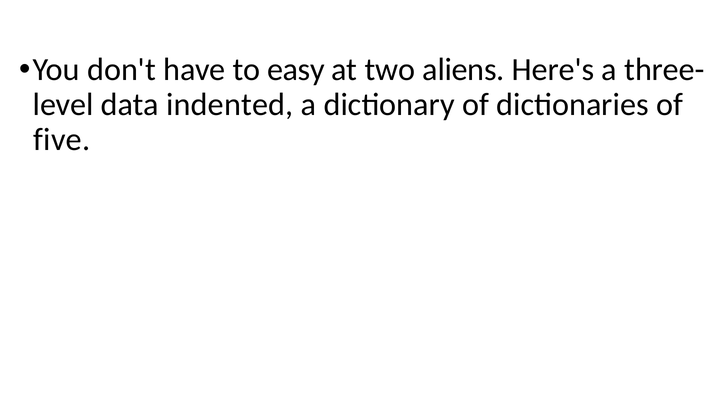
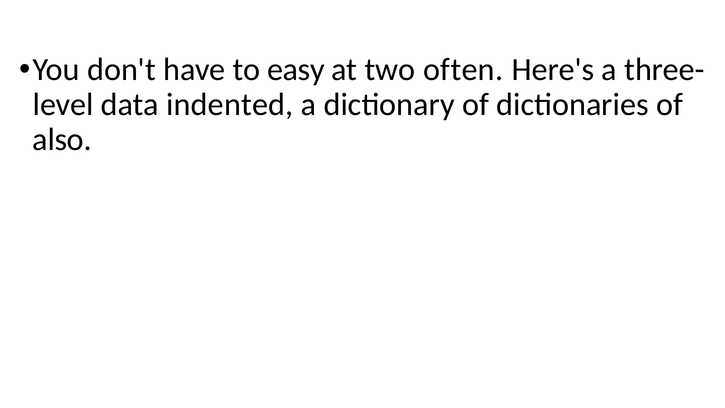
aliens: aliens -> often
five: five -> also
